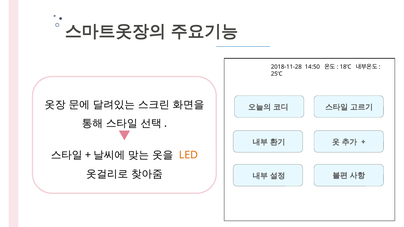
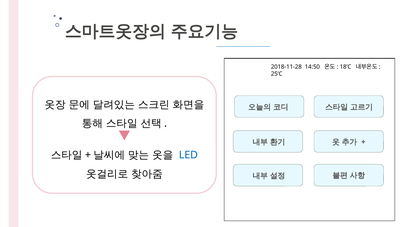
LED colour: orange -> blue
